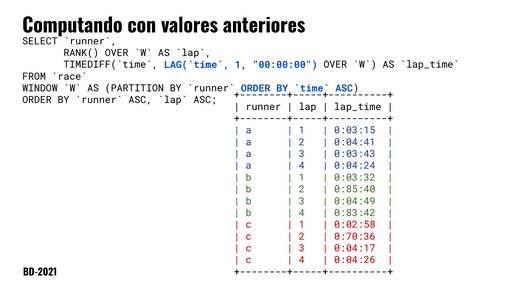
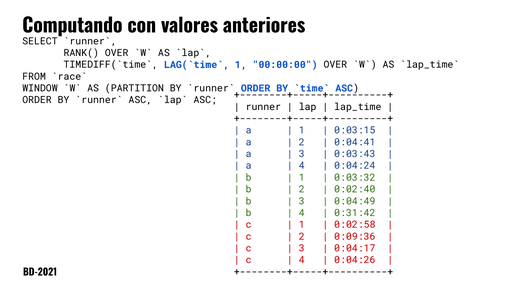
0:85:40: 0:85:40 -> 0:02:40
0:83:42: 0:83:42 -> 0:31:42
0:70:36: 0:70:36 -> 0:09:36
